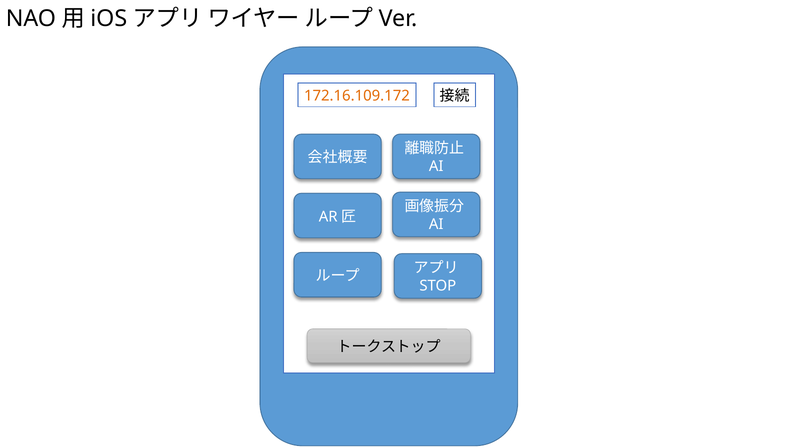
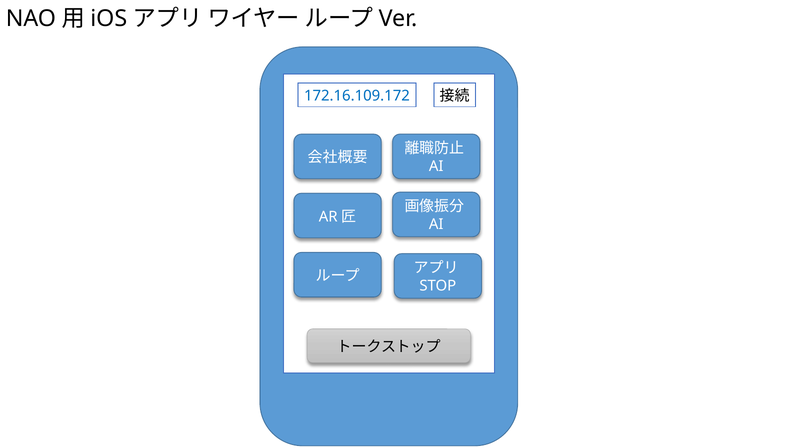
172.16.109.172 colour: orange -> blue
